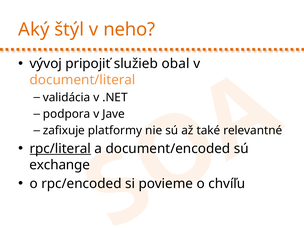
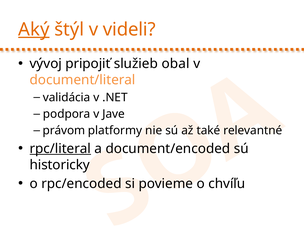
Aký underline: none -> present
neho: neho -> videli
zafixuje: zafixuje -> právom
exchange: exchange -> historicky
